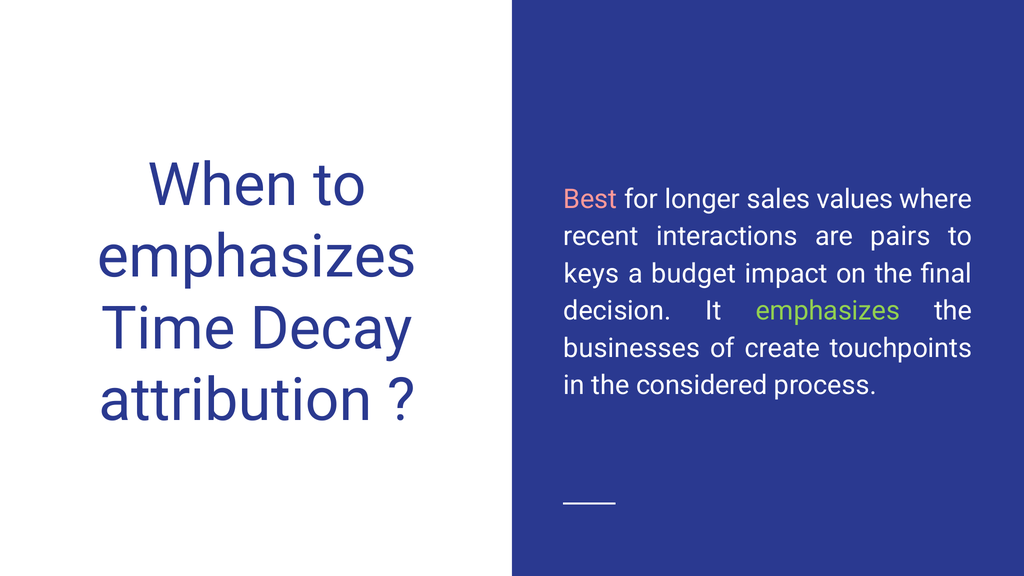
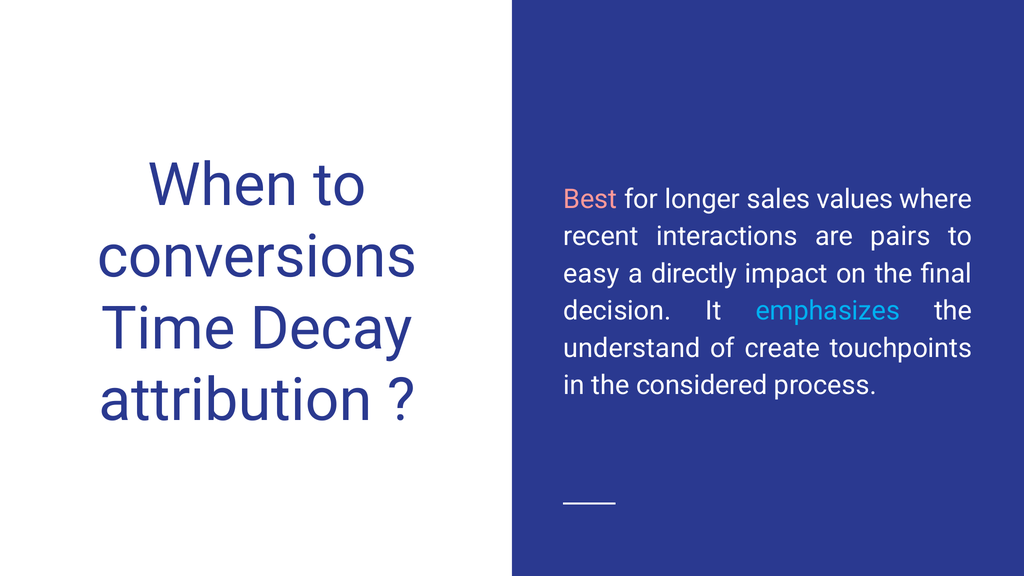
emphasizes at (257, 257): emphasizes -> conversions
keys: keys -> easy
budget: budget -> directly
emphasizes at (828, 311) colour: light green -> light blue
businesses: businesses -> understand
